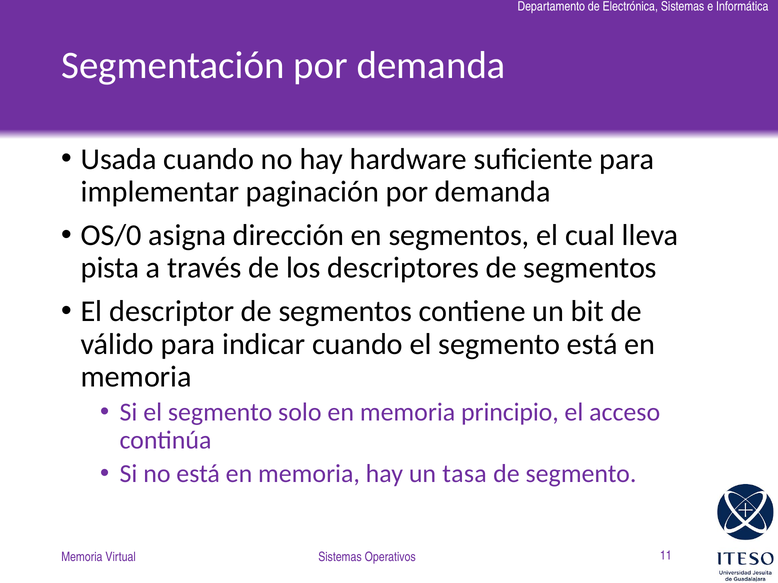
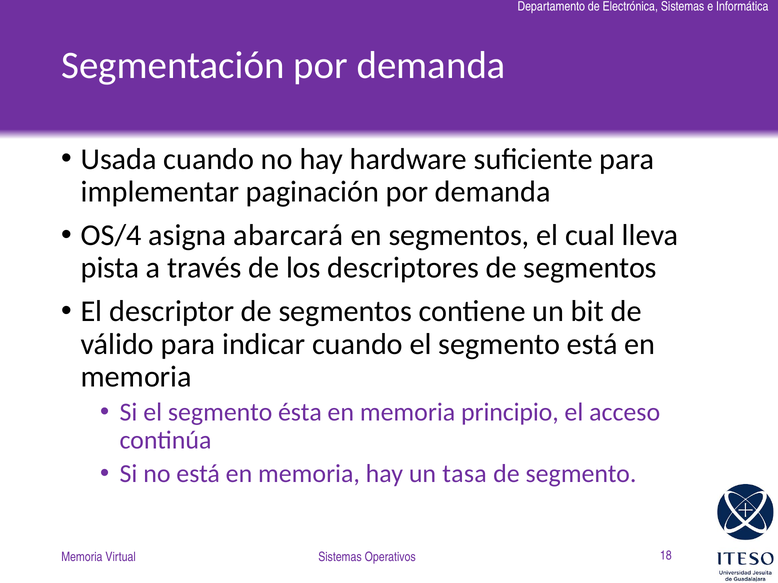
OS/0: OS/0 -> OS/4
dirección: dirección -> abarcará
solo: solo -> ésta
11: 11 -> 18
